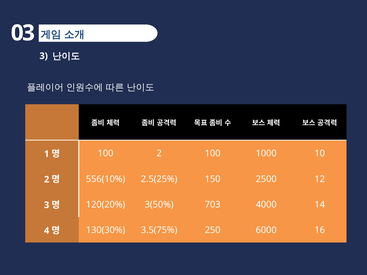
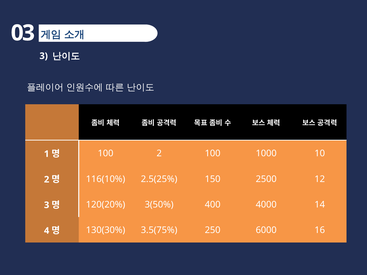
556(10%: 556(10% -> 116(10%
703: 703 -> 400
